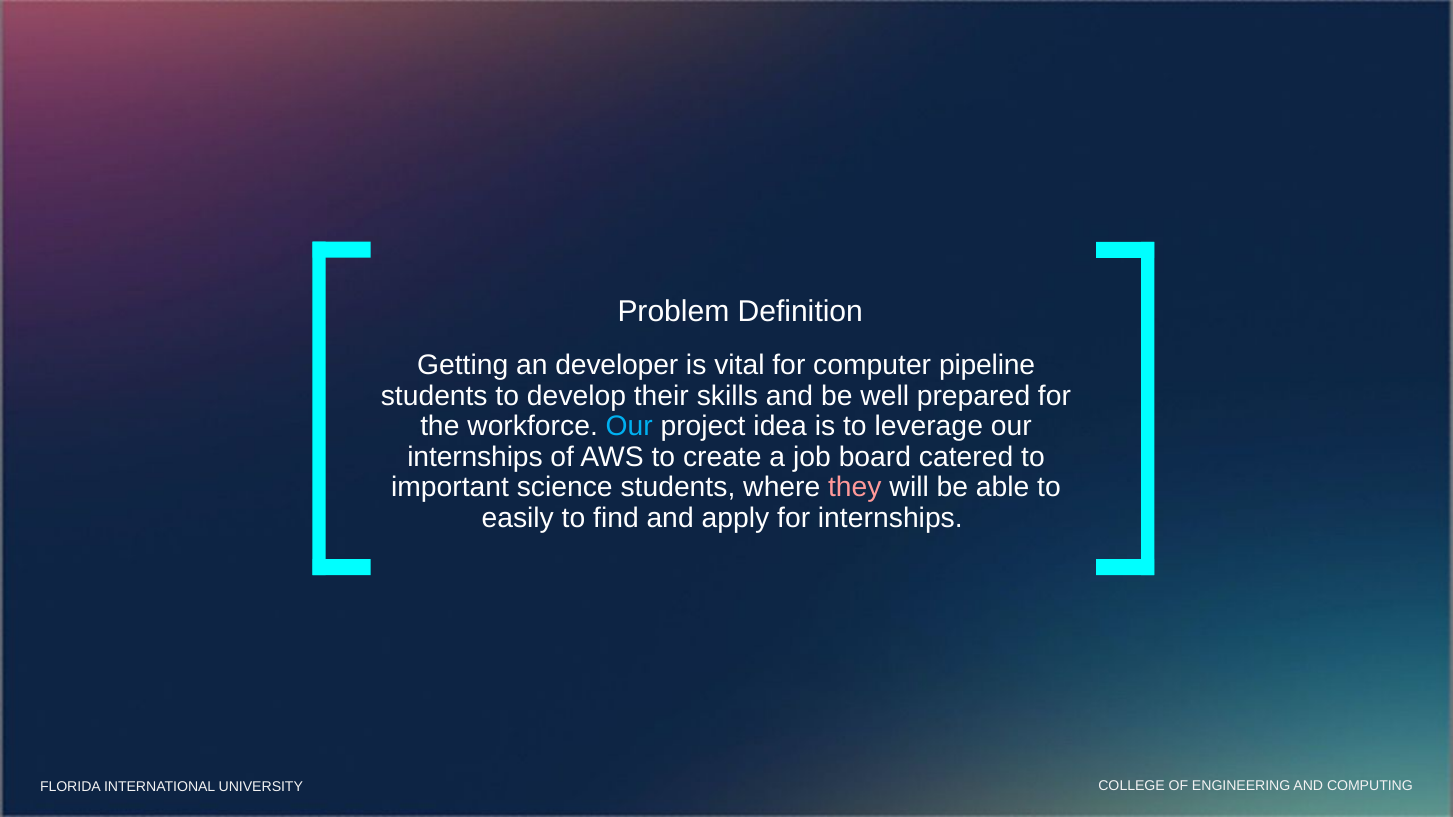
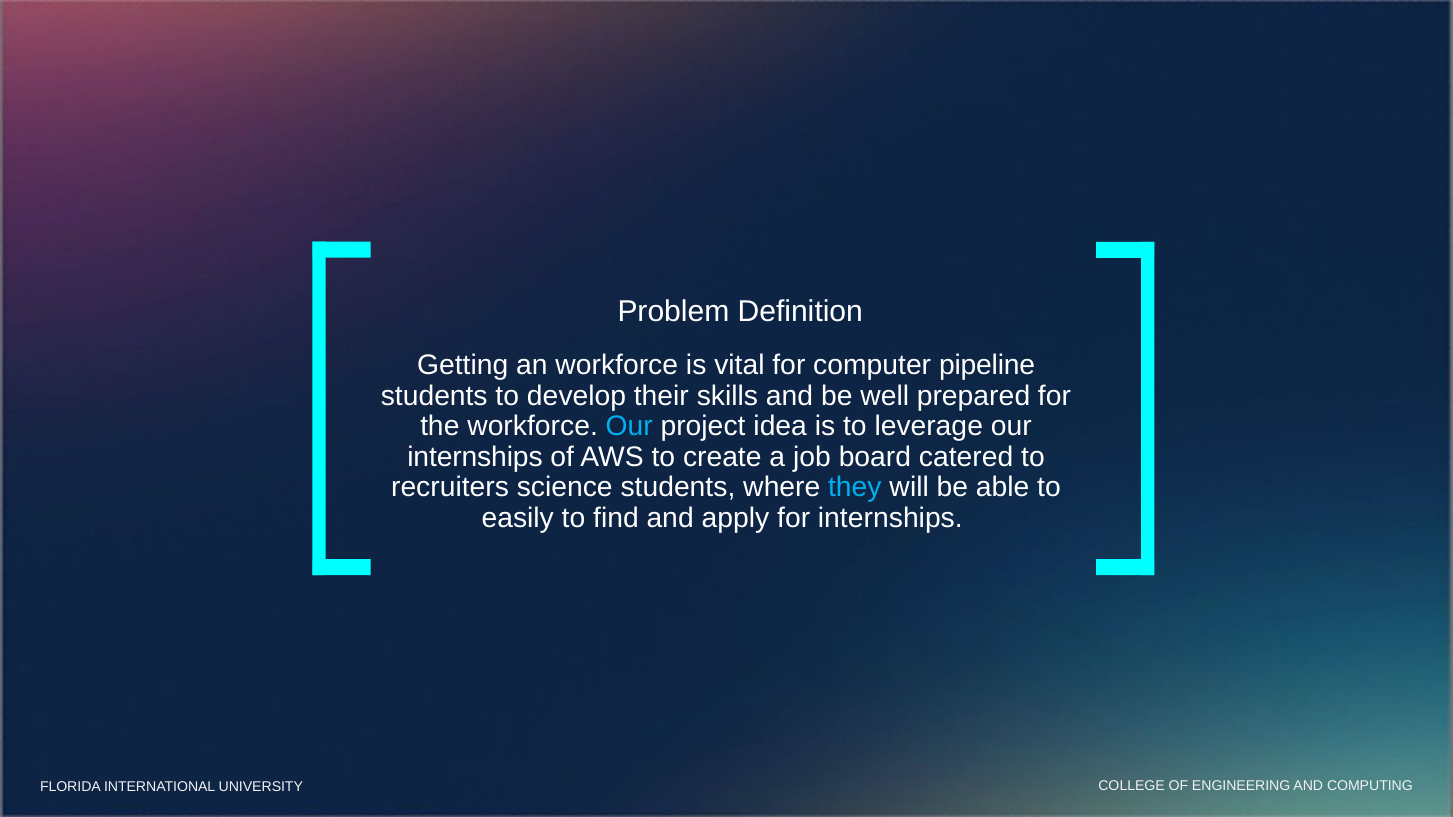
an developer: developer -> workforce
important: important -> recruiters
they colour: pink -> light blue
